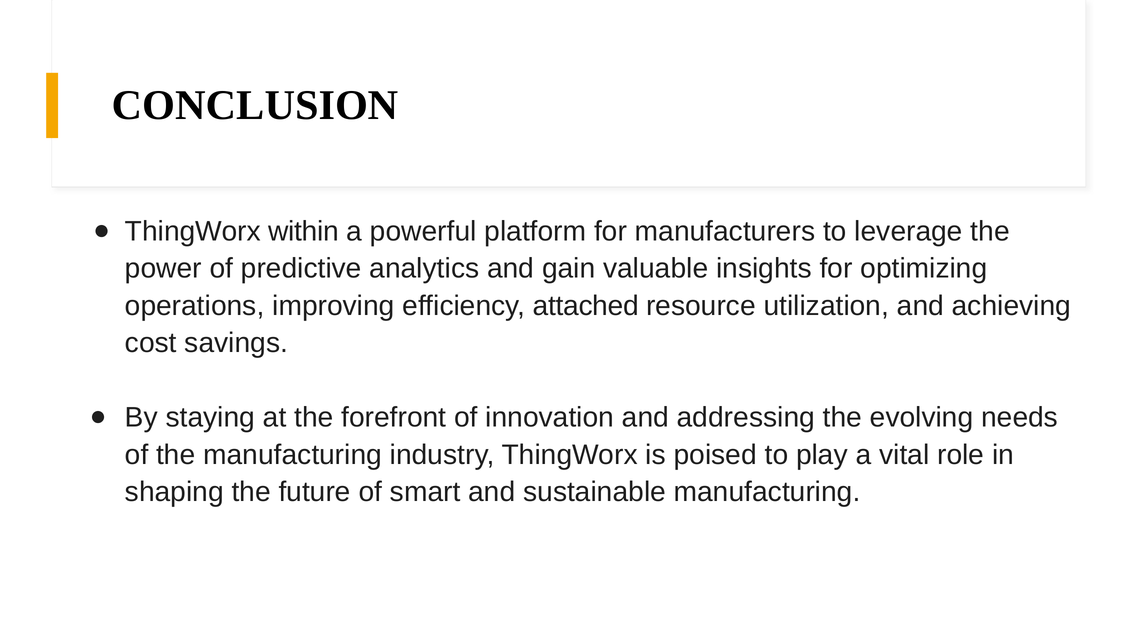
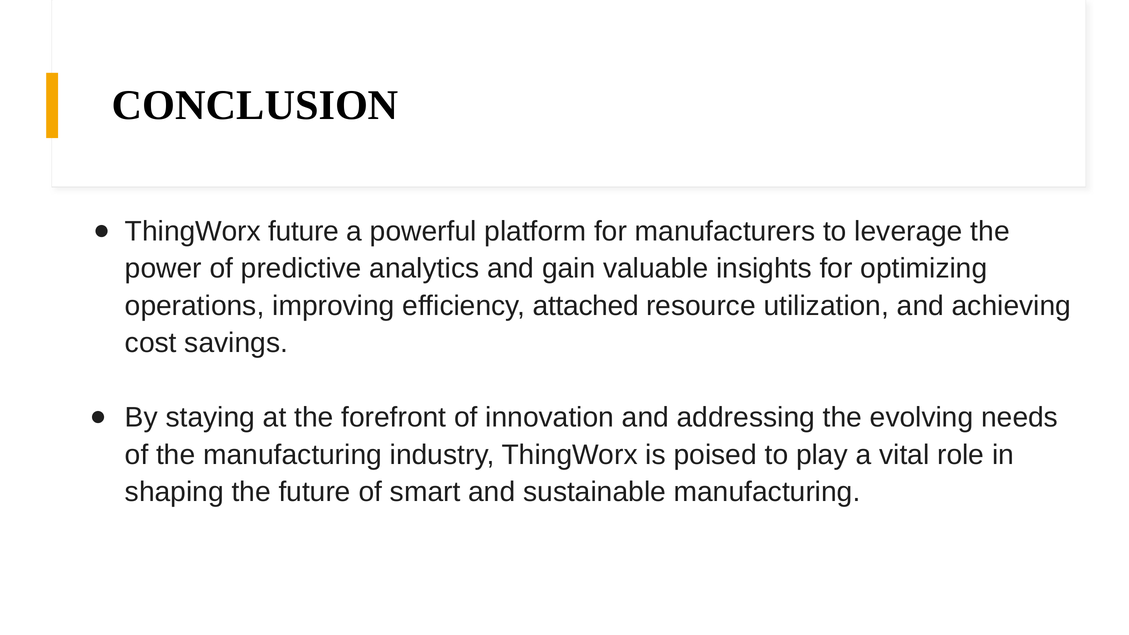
ThingWorx within: within -> future
